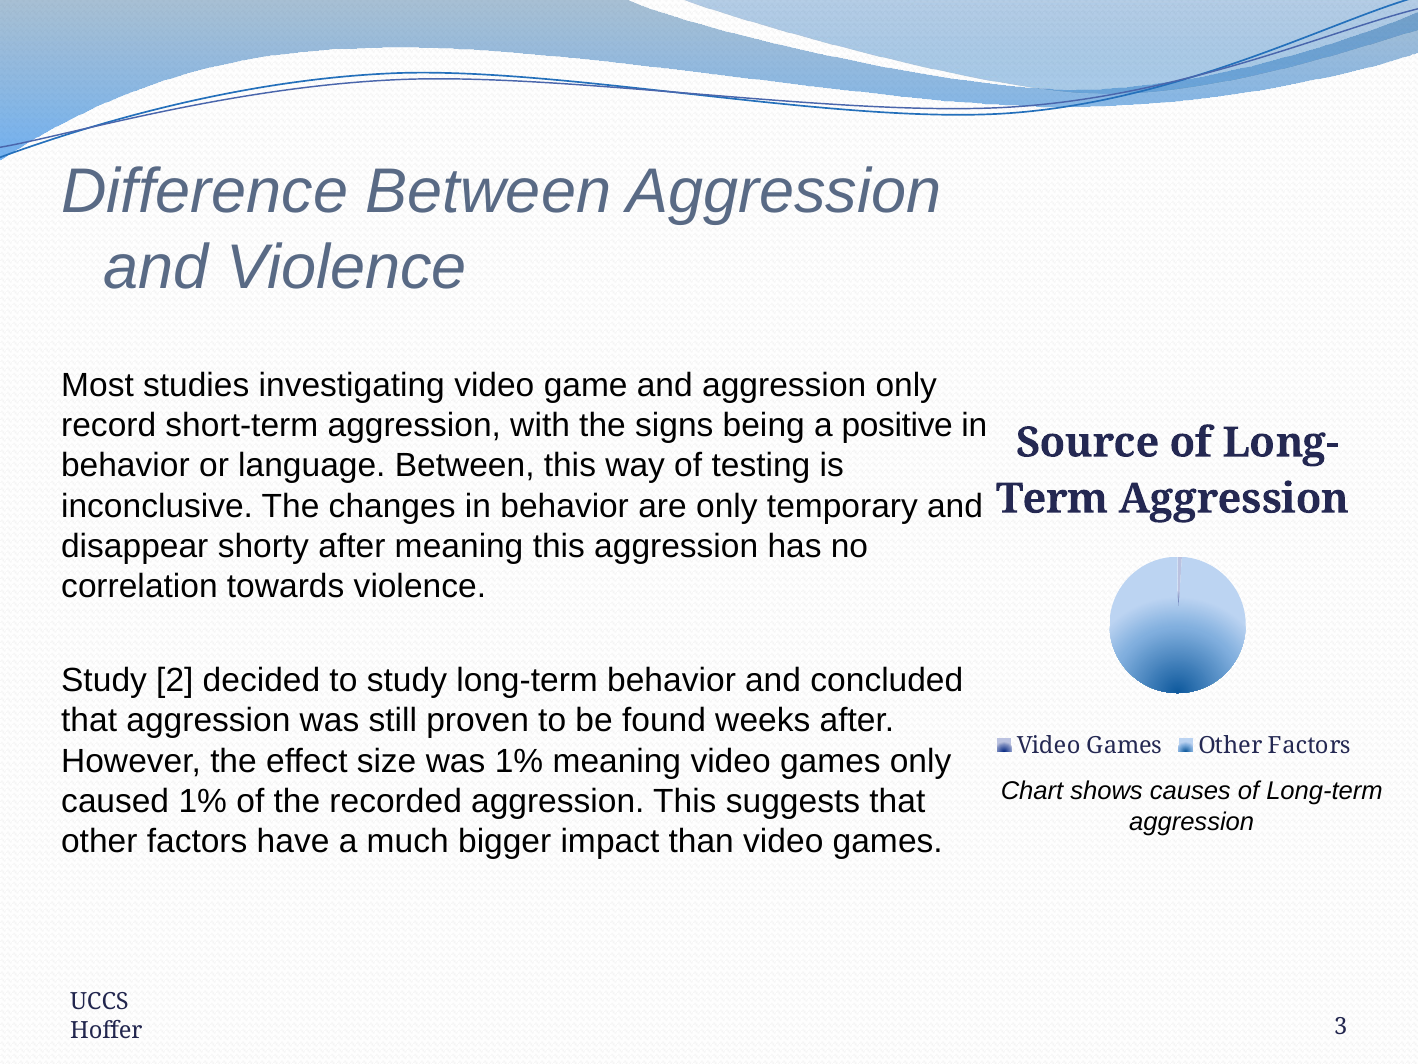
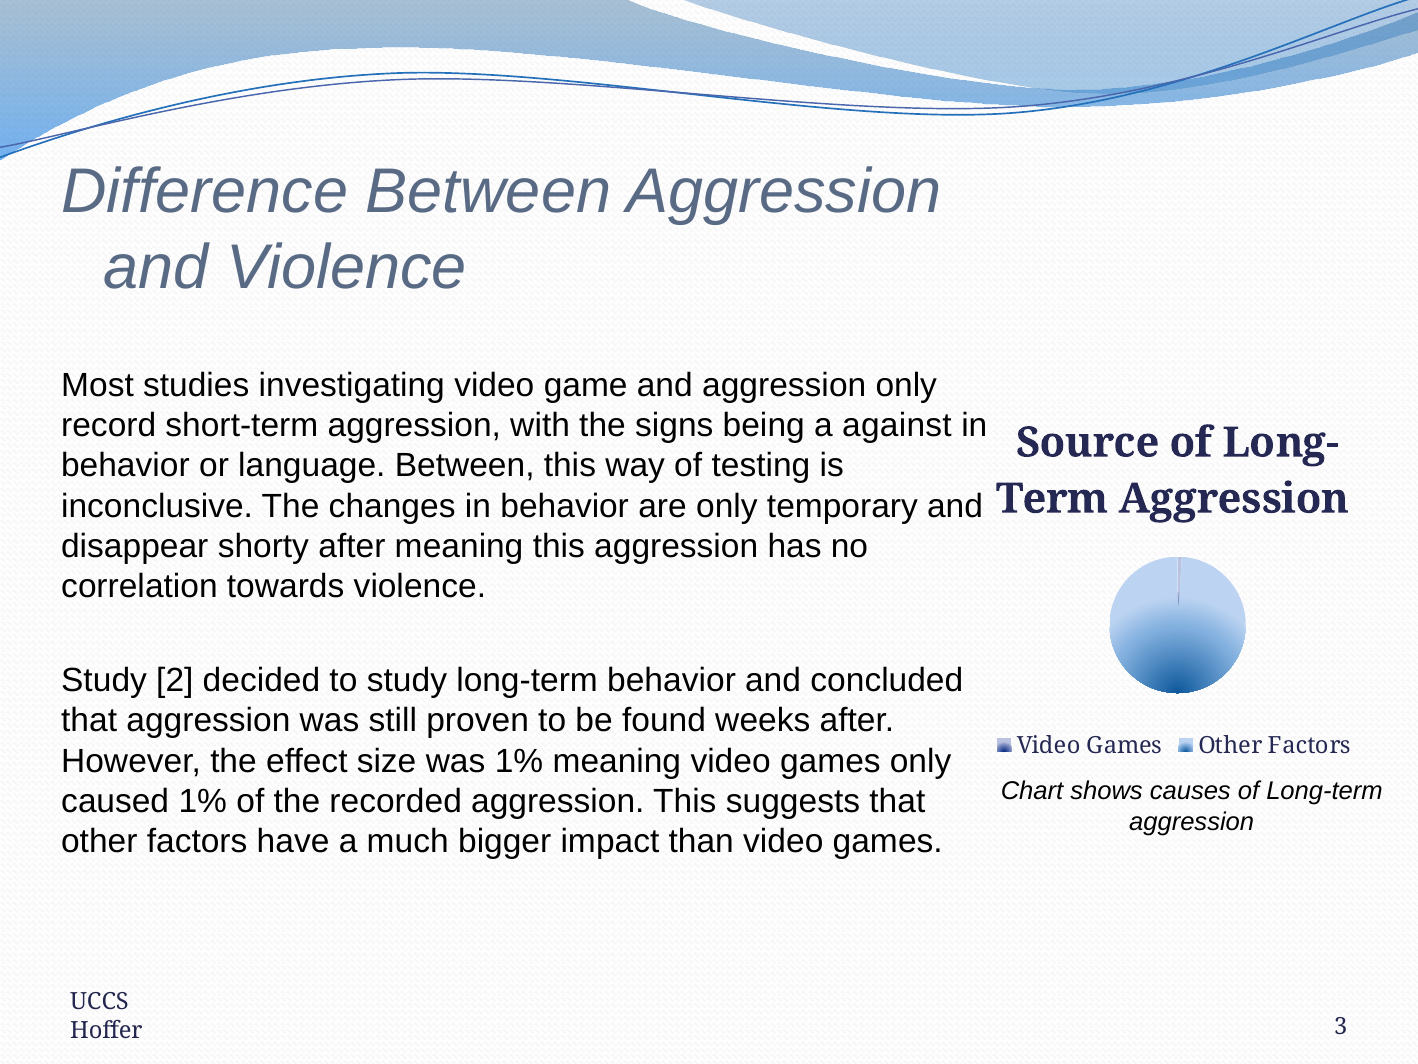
positive: positive -> against
